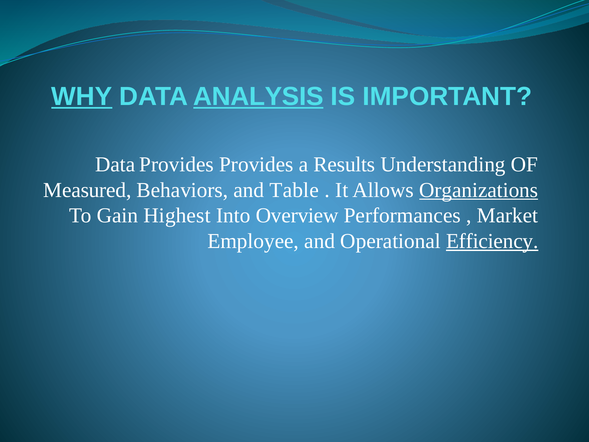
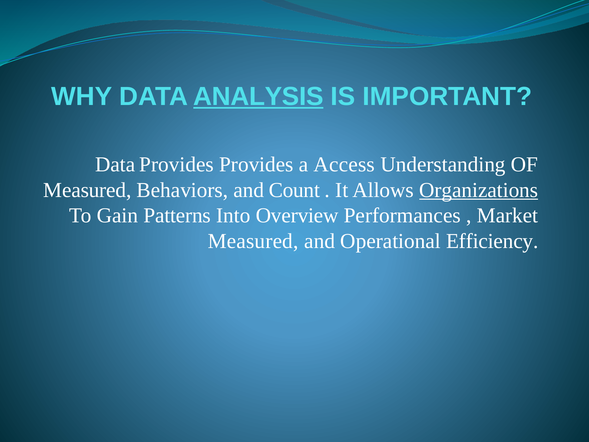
WHY underline: present -> none
Results: Results -> Access
Table: Table -> Count
Highest: Highest -> Patterns
Employee at (253, 241): Employee -> Measured
Efficiency underline: present -> none
